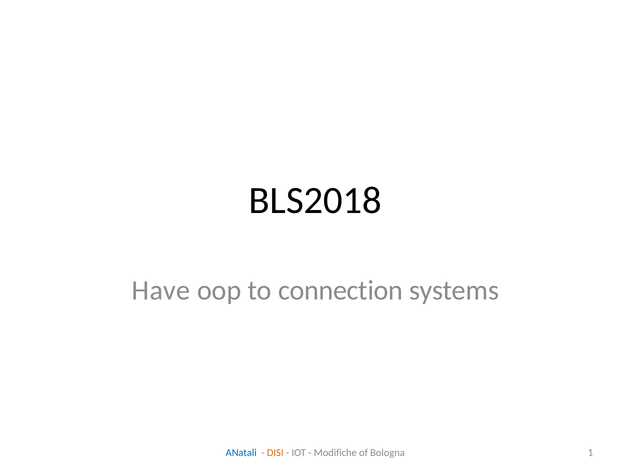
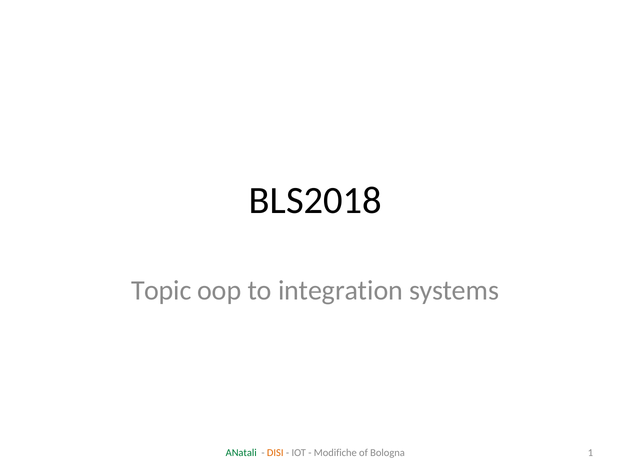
Have: Have -> Topic
connection: connection -> integration
ANatali colour: blue -> green
